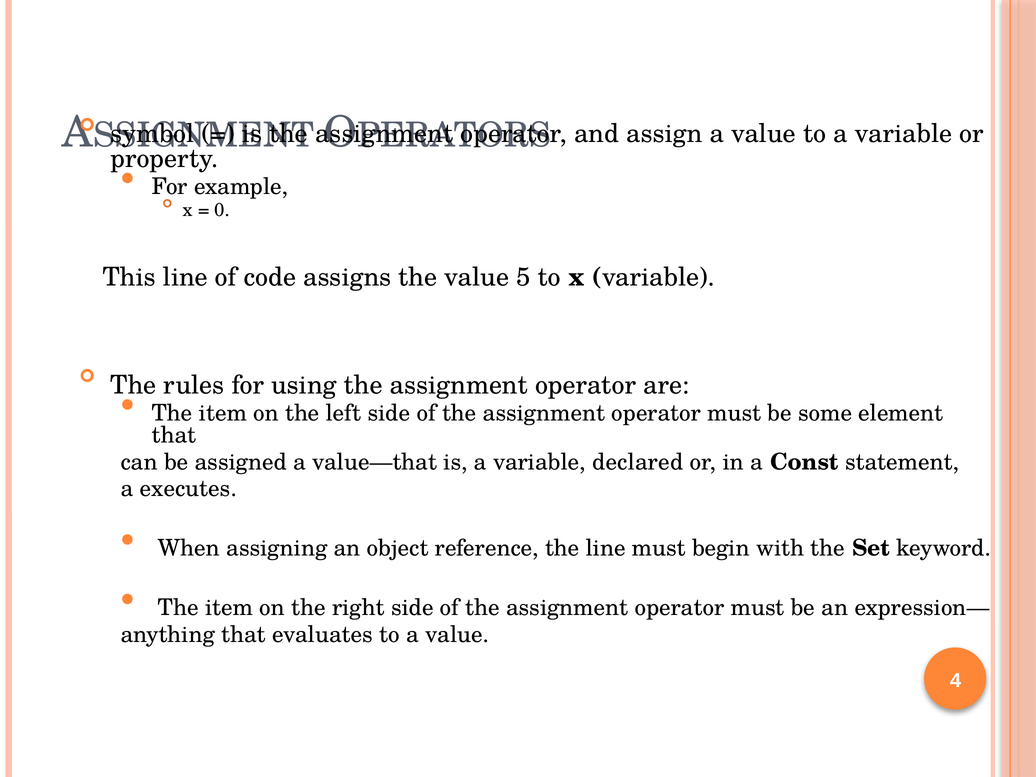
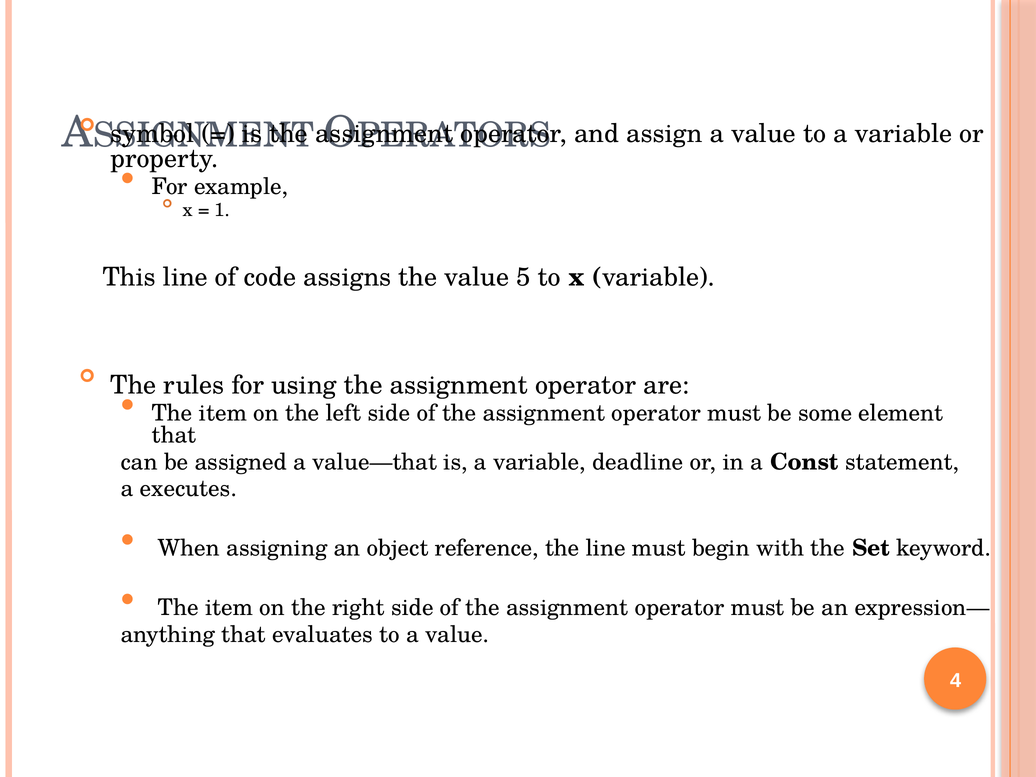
0: 0 -> 1
declared: declared -> deadline
